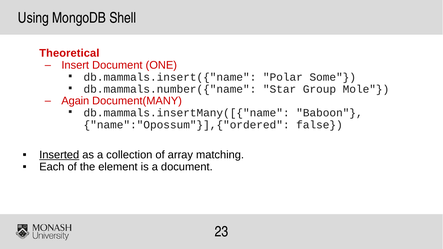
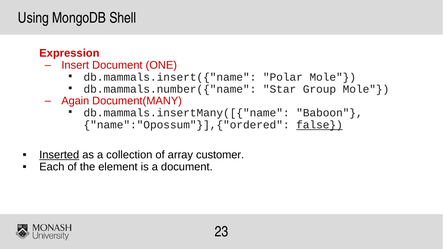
Theoretical: Theoretical -> Expression
Polar Some: Some -> Mole
false underline: none -> present
matching: matching -> customer
